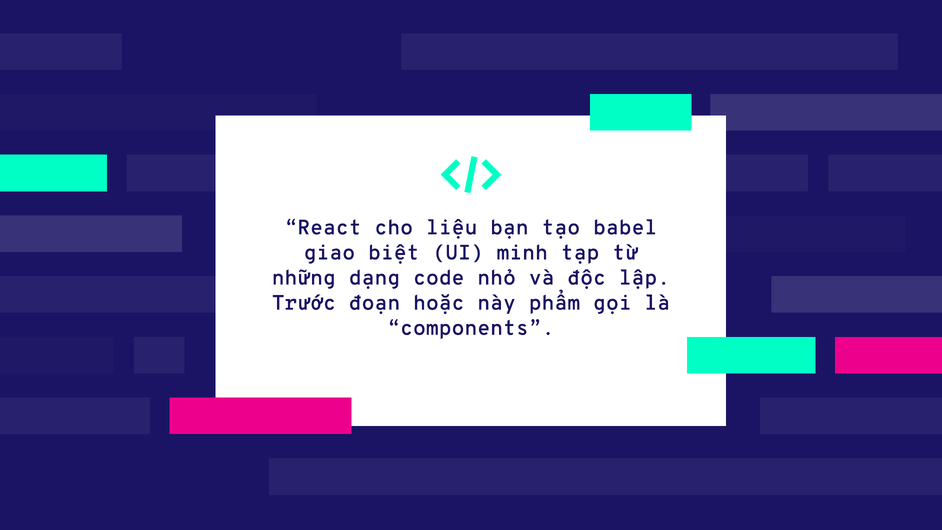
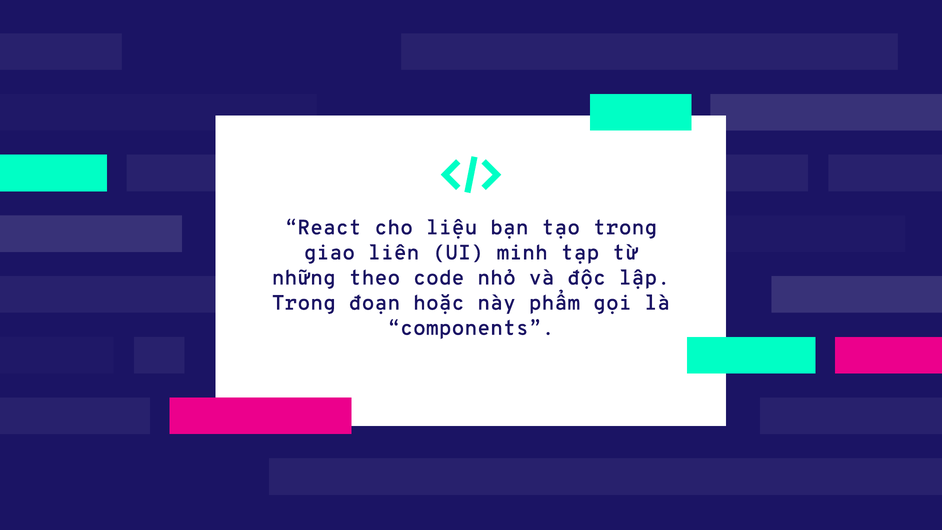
tạo babel: babel -> trong
biệt: biệt -> liên
dạng: dạng -> theo
Trước at (304, 303): Trước -> Trong
